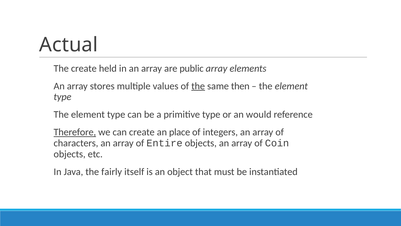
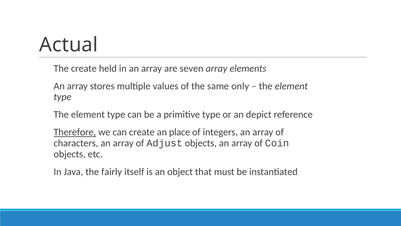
public: public -> seven
the at (198, 86) underline: present -> none
then: then -> only
would: would -> depict
Entire: Entire -> Adjust
